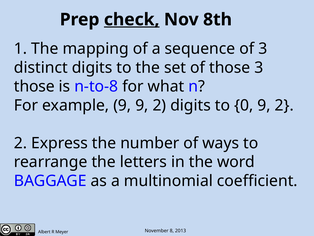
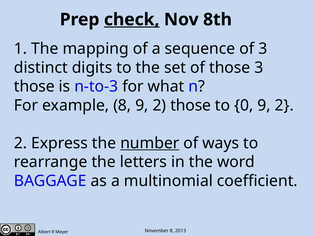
n-to-8: n-to-8 -> n-to-3
example 9: 9 -> 8
2 digits: digits -> those
number underline: none -> present
